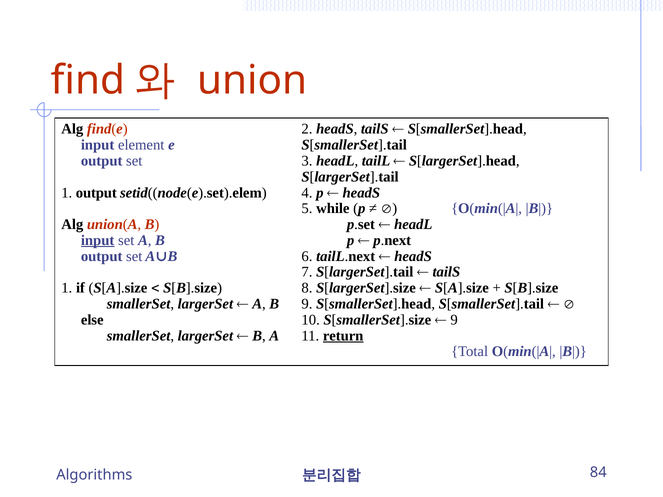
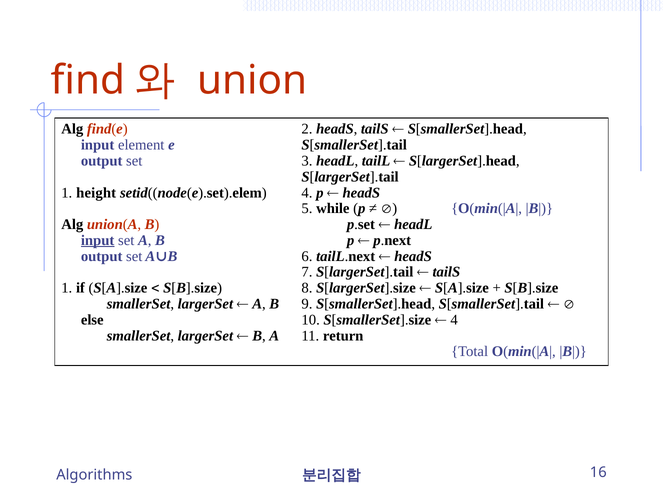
1 output: output -> height
9 at (454, 320): 9 -> 4
return underline: present -> none
84: 84 -> 16
